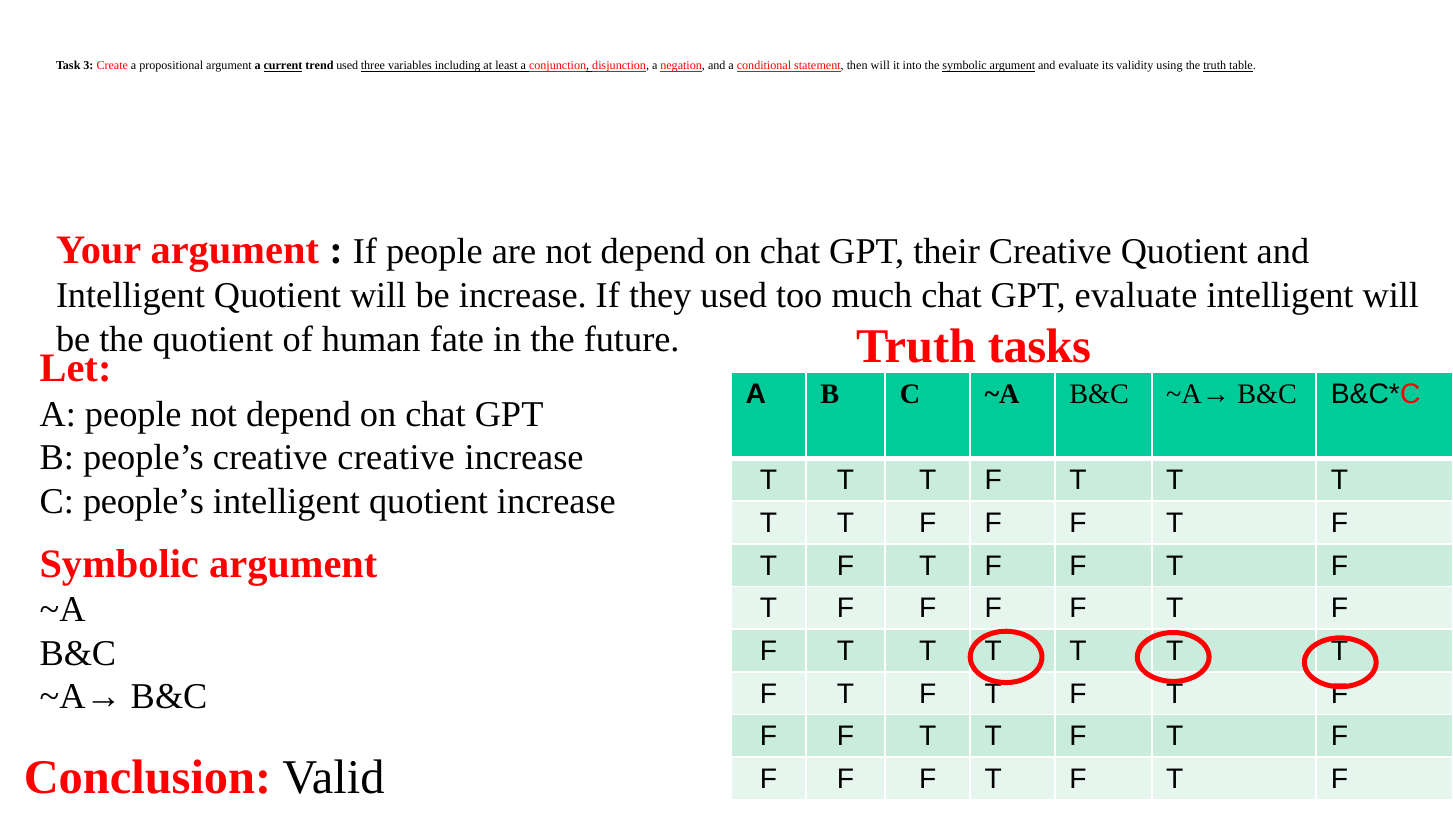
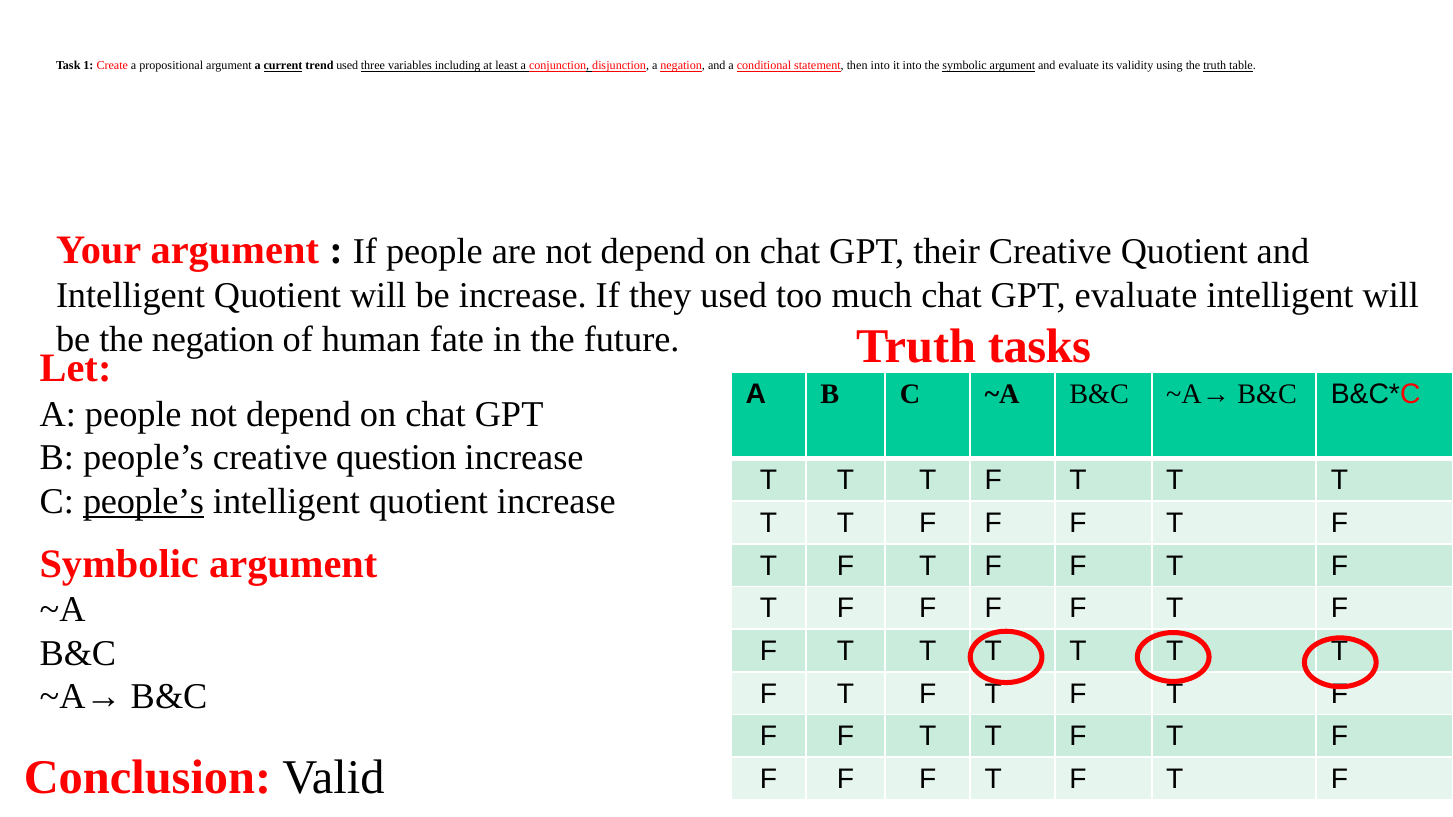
3: 3 -> 1
then will: will -> into
the quotient: quotient -> negation
creative creative: creative -> question
people’s at (144, 501) underline: none -> present
